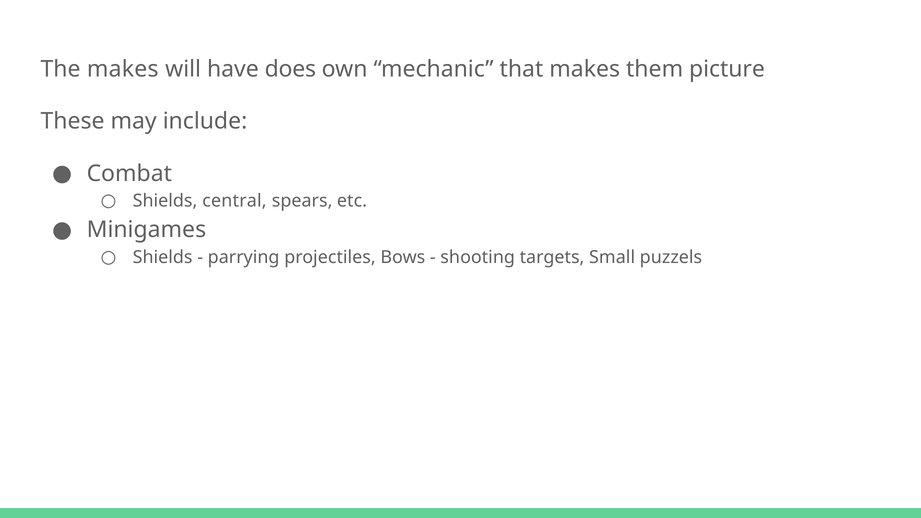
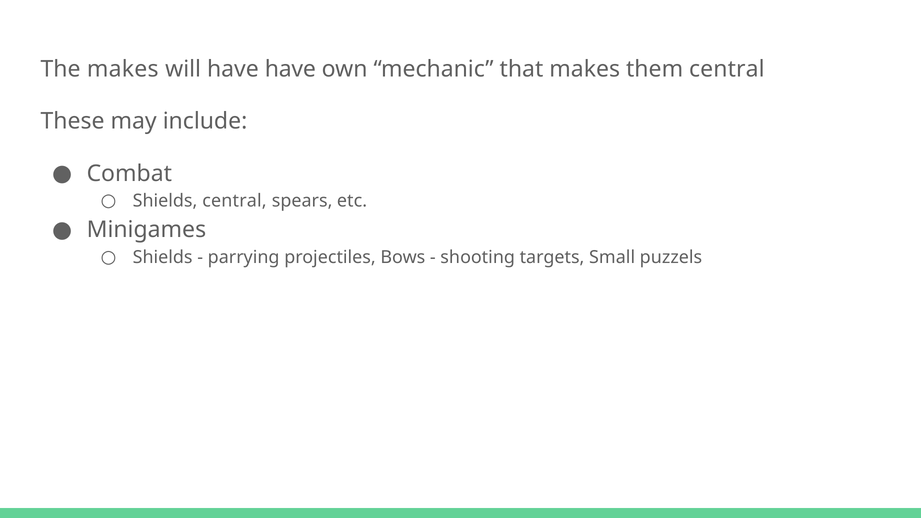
have does: does -> have
them picture: picture -> central
